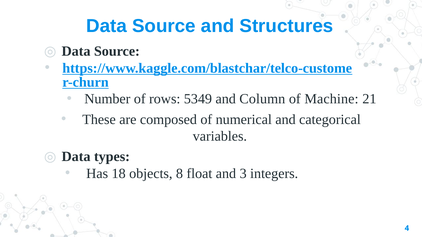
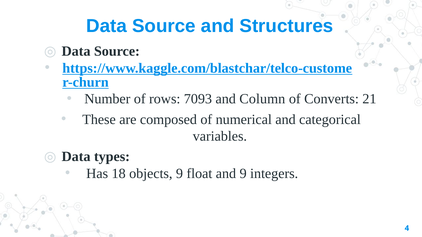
5349: 5349 -> 7093
Machine: Machine -> Converts
objects 8: 8 -> 9
and 3: 3 -> 9
